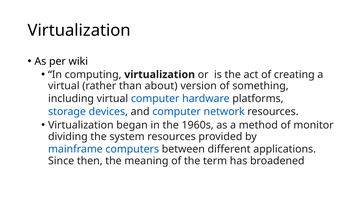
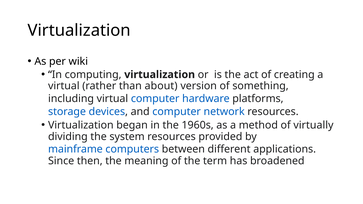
monitor: monitor -> virtually
